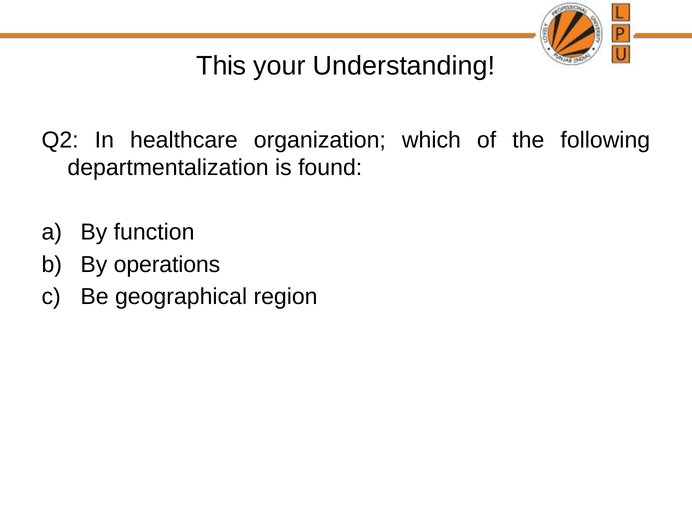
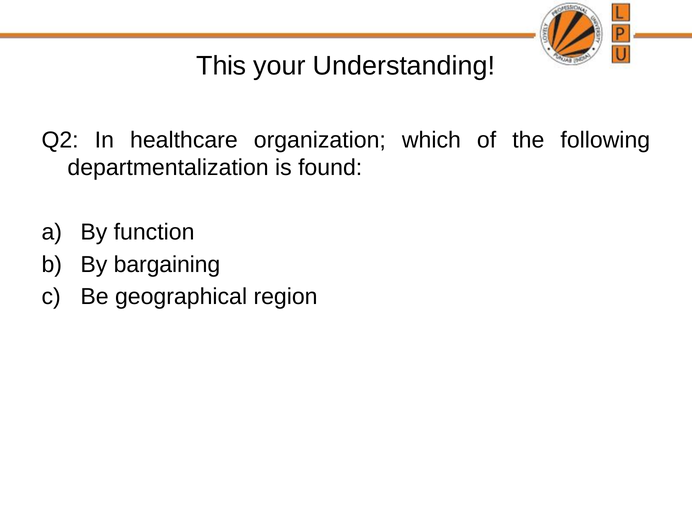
operations: operations -> bargaining
